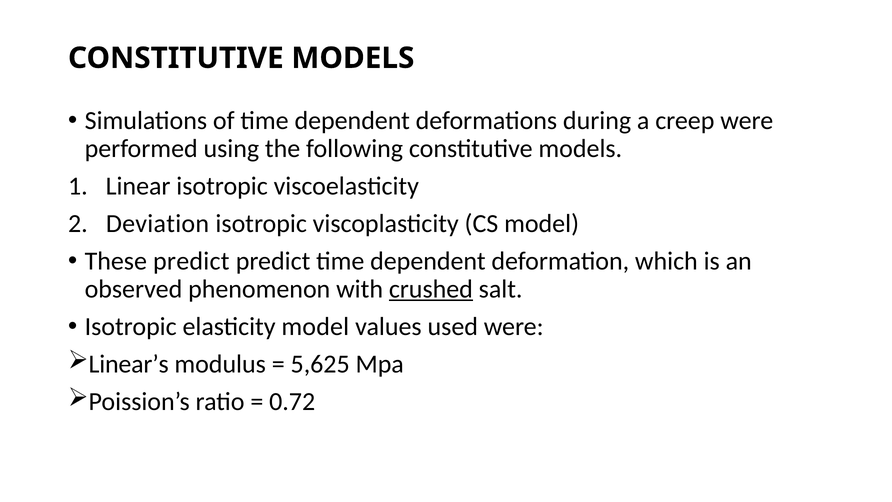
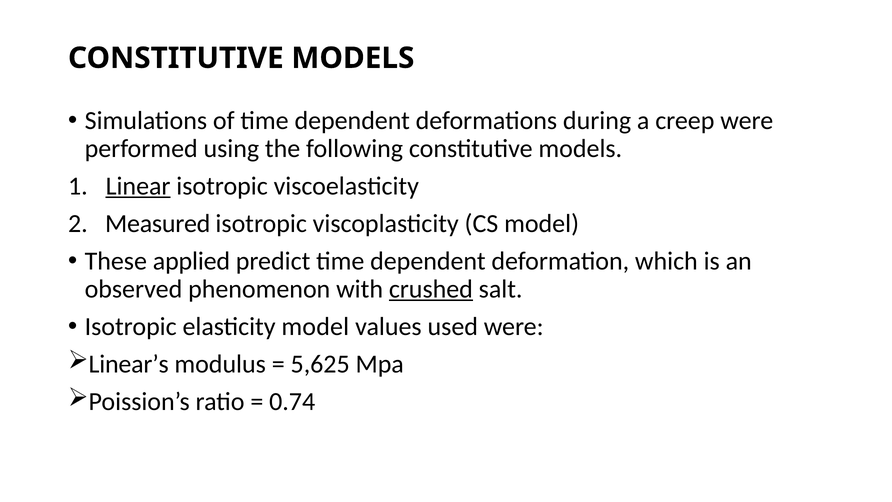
Linear underline: none -> present
Deviation: Deviation -> Measured
These predict: predict -> applied
0.72: 0.72 -> 0.74
